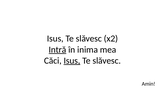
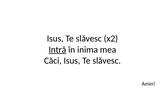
Isus at (72, 61) underline: present -> none
